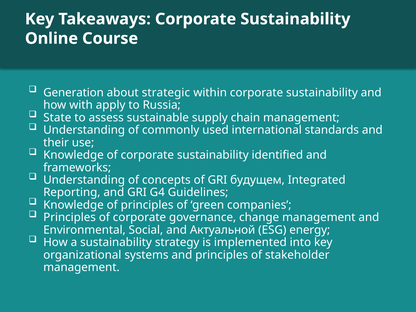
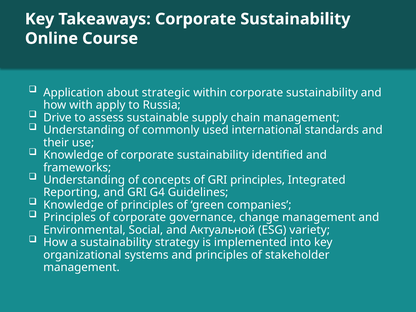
Generation: Generation -> Application
State: State -> Drive
GRI будущем: будущем -> principles
energy: energy -> variety
